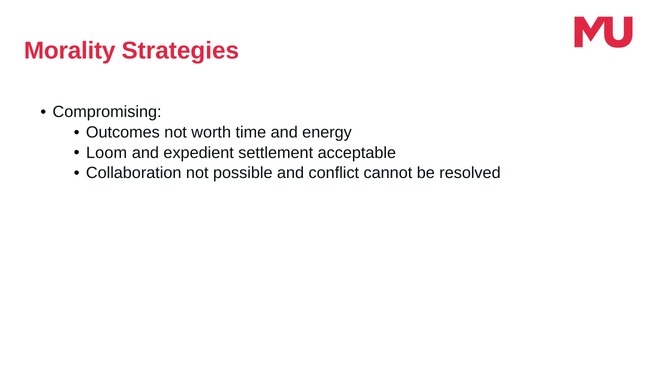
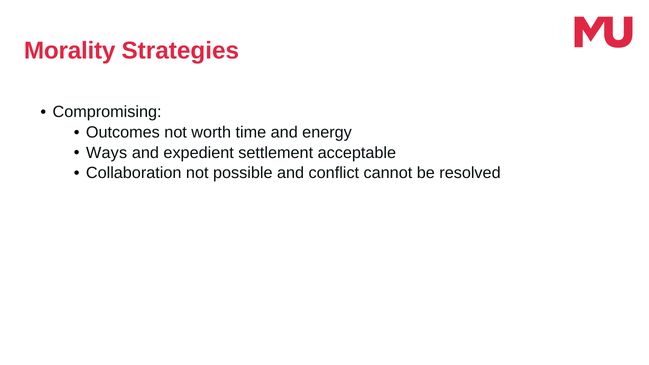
Loom: Loom -> Ways
